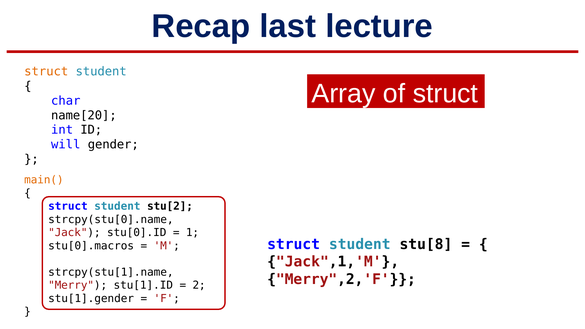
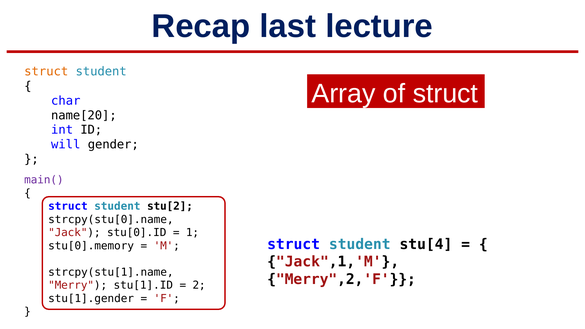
main( colour: orange -> purple
stu[8: stu[8 -> stu[4
stu[0].macros: stu[0].macros -> stu[0].memory
